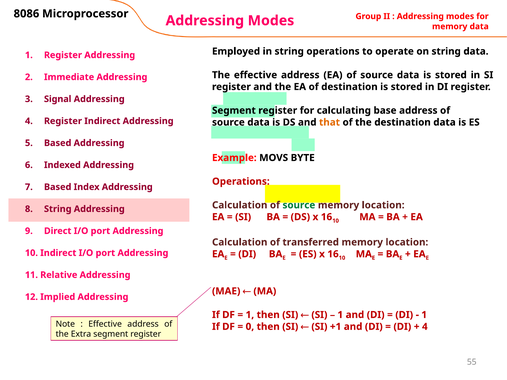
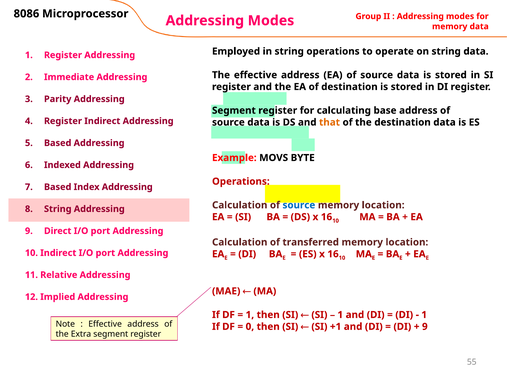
Signal: Signal -> Parity
source at (299, 205) colour: green -> blue
4 at (425, 327): 4 -> 9
